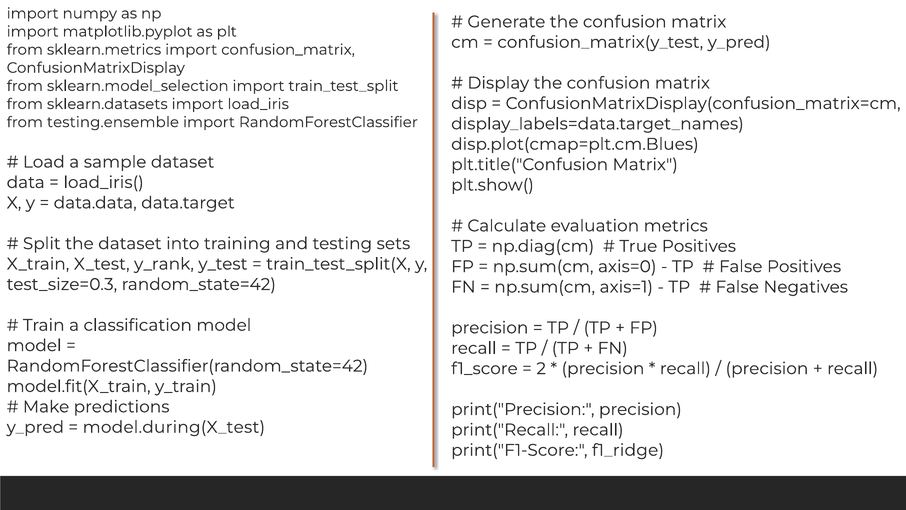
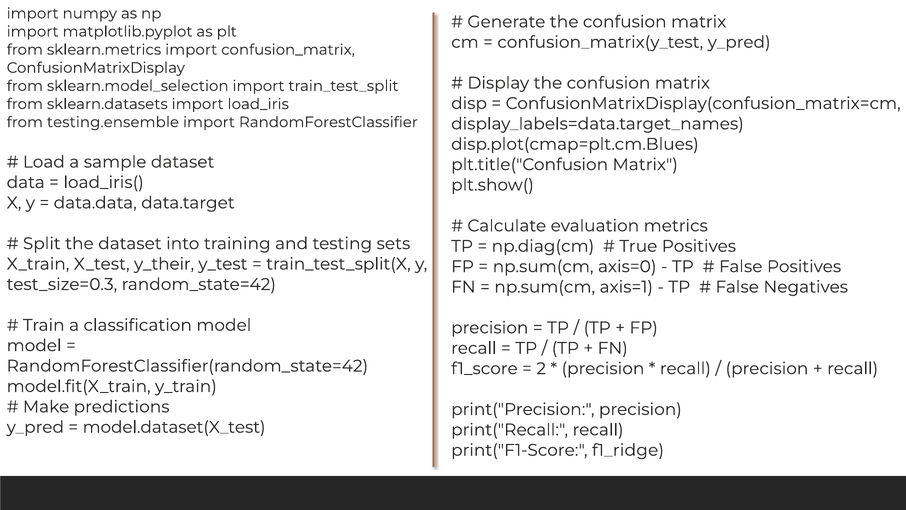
y_rank: y_rank -> y_their
model.during(X_test: model.during(X_test -> model.dataset(X_test
